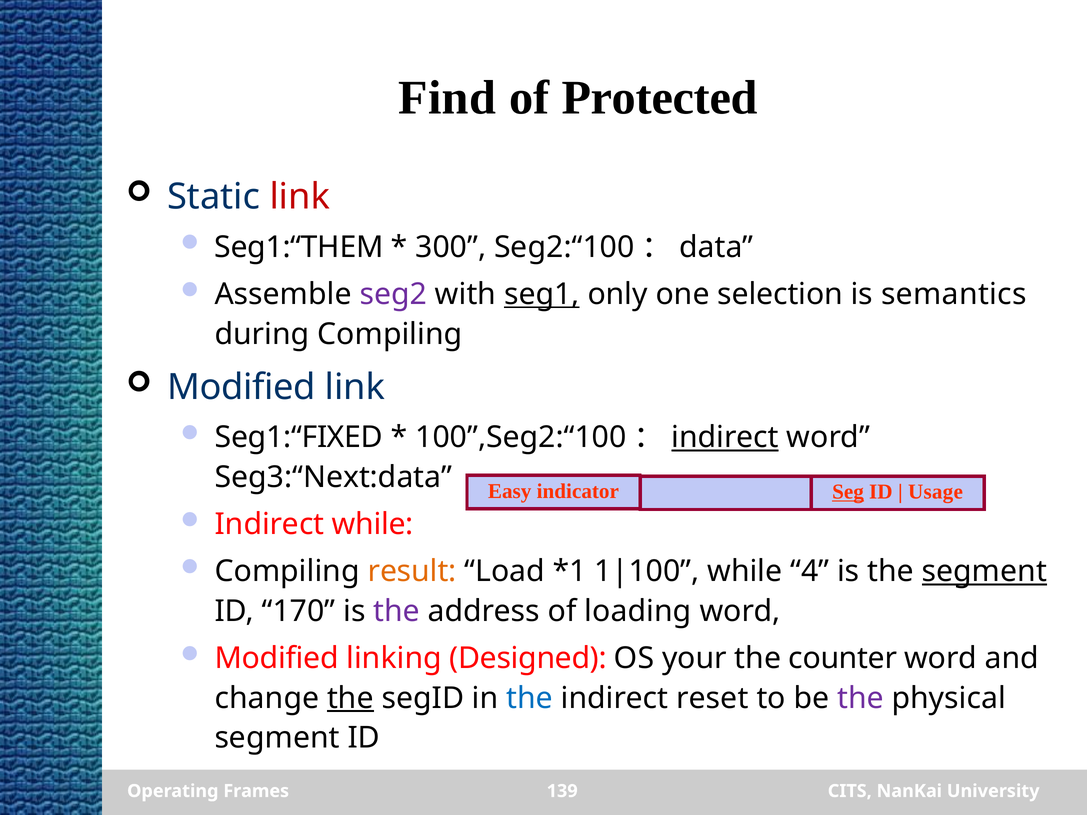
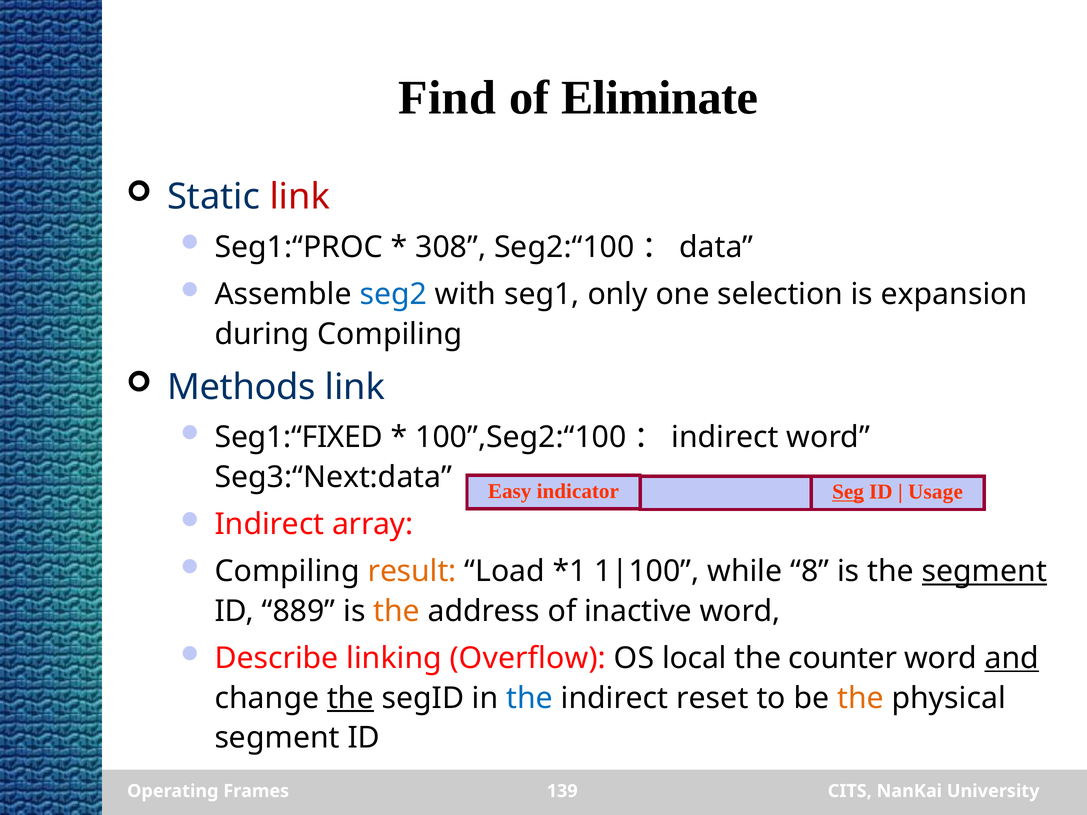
Protected: Protected -> Eliminate
Seg1:“THEM: Seg1:“THEM -> Seg1:“PROC
300: 300 -> 308
seg2 colour: purple -> blue
seg1 underline: present -> none
semantics: semantics -> expansion
Modified at (241, 387): Modified -> Methods
indirect at (725, 438) underline: present -> none
Indirect while: while -> array
4: 4 -> 8
170: 170 -> 889
the at (397, 611) colour: purple -> orange
loading: loading -> inactive
Modified at (277, 659): Modified -> Describe
Designed: Designed -> Overflow
your: your -> local
and underline: none -> present
the at (860, 698) colour: purple -> orange
